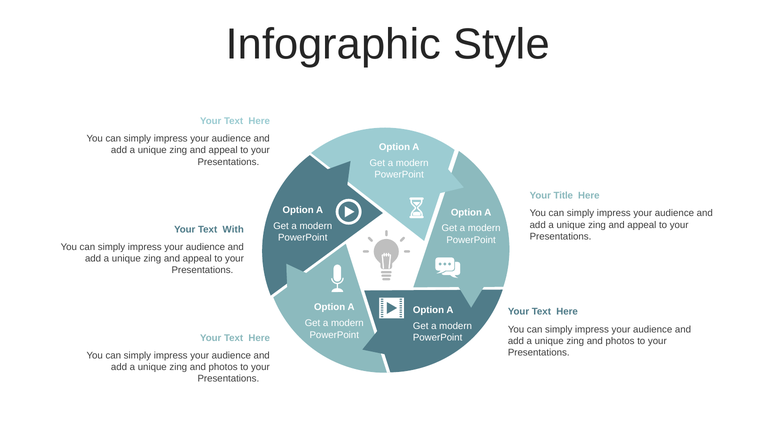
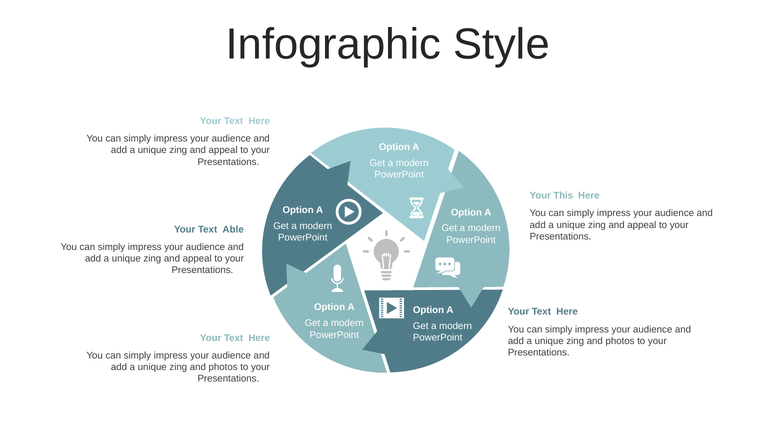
Title: Title -> This
With: With -> Able
